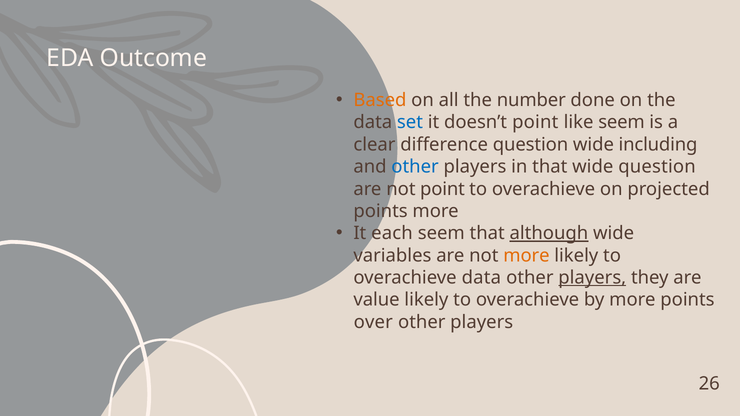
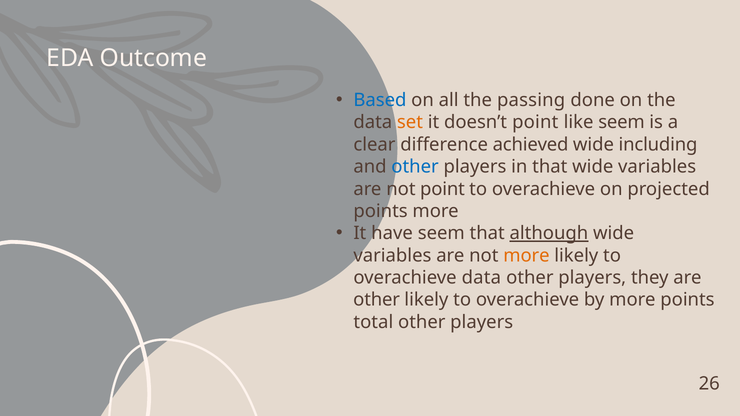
Based colour: orange -> blue
number: number -> passing
set colour: blue -> orange
difference question: question -> achieved
that wide question: question -> variables
each: each -> have
players at (592, 278) underline: present -> none
value at (377, 300): value -> other
over: over -> total
